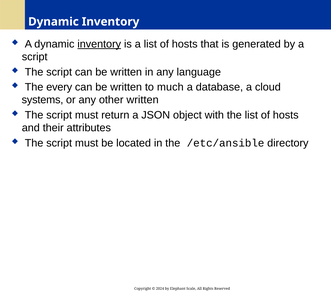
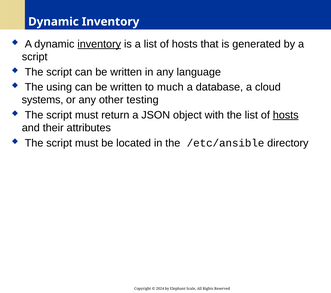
every: every -> using
other written: written -> testing
hosts at (286, 115) underline: none -> present
